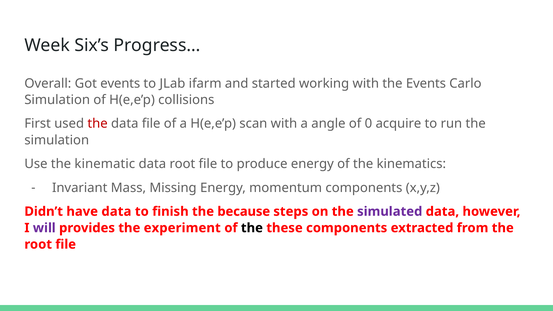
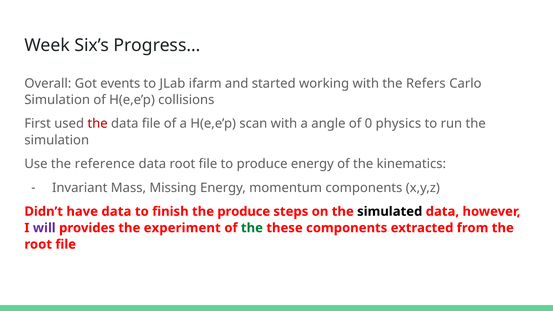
the Events: Events -> Refers
acquire: acquire -> physics
kinematic: kinematic -> reference
the because: because -> produce
simulated colour: purple -> black
the at (252, 228) colour: black -> green
